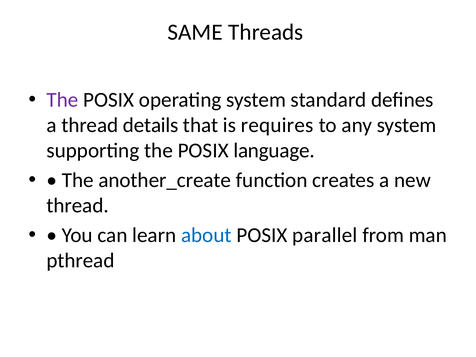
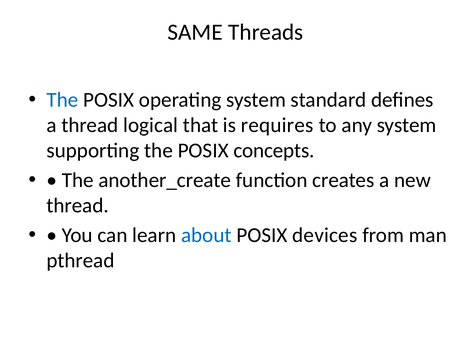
The at (62, 100) colour: purple -> blue
details: details -> logical
language: language -> concepts
parallel: parallel -> devices
